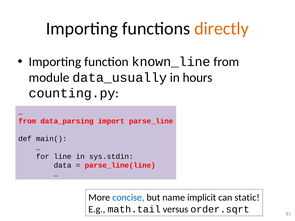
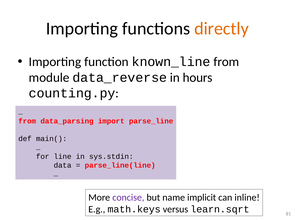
data_usually: data_usually -> data_reverse
concise colour: blue -> purple
static: static -> inline
math.tail: math.tail -> math.keys
order.sqrt: order.sqrt -> learn.sqrt
